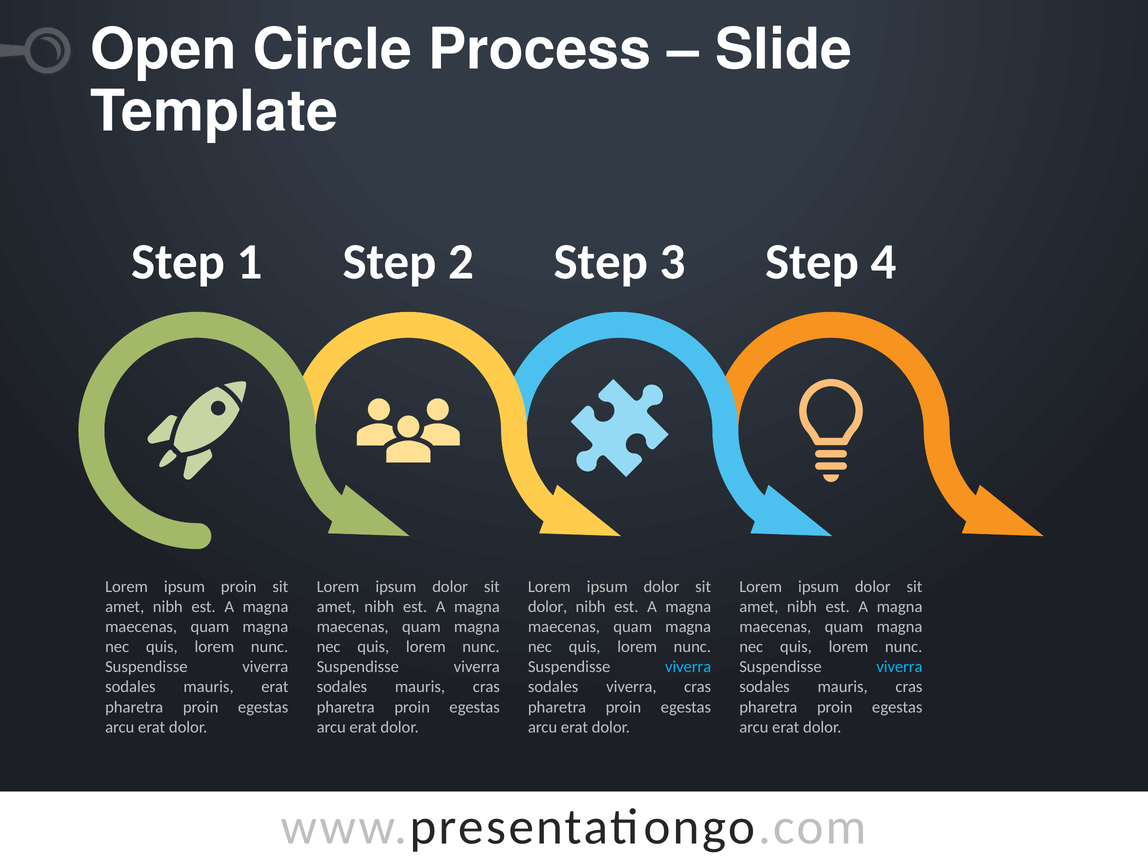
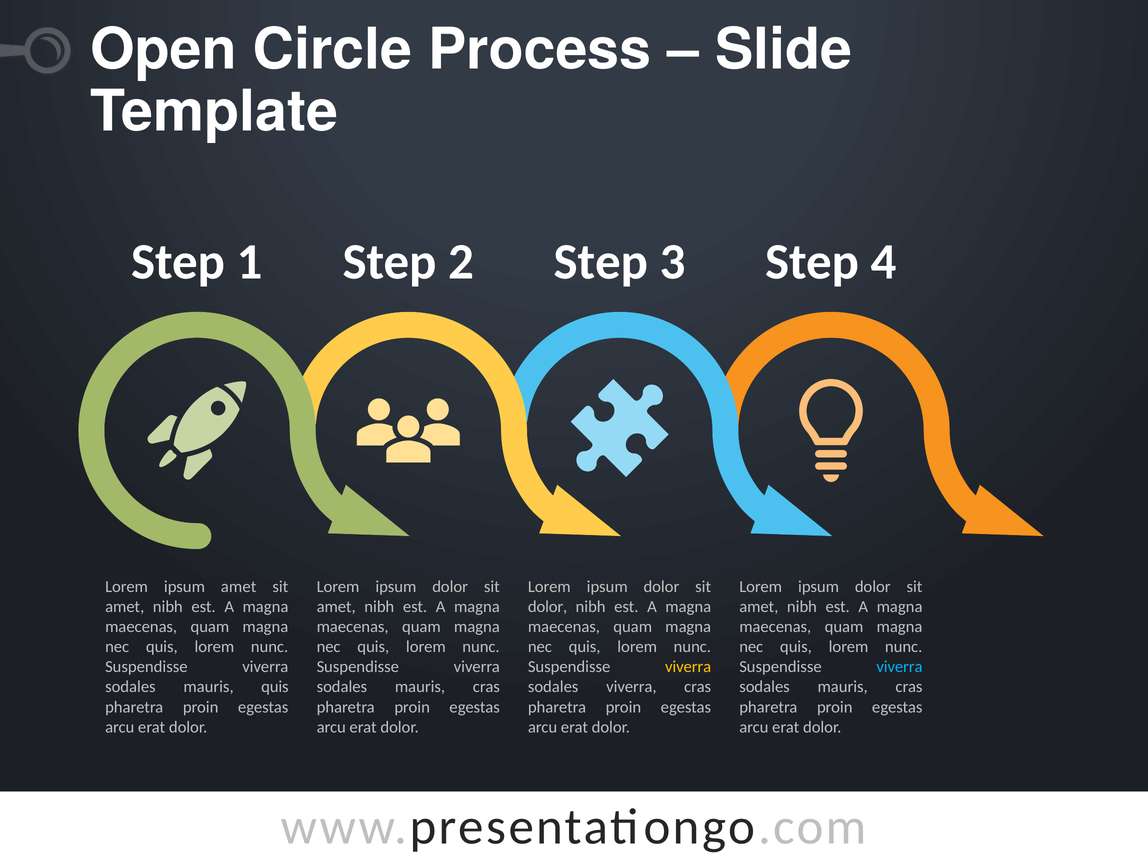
ipsum proin: proin -> amet
viverra at (688, 667) colour: light blue -> yellow
mauris erat: erat -> quis
